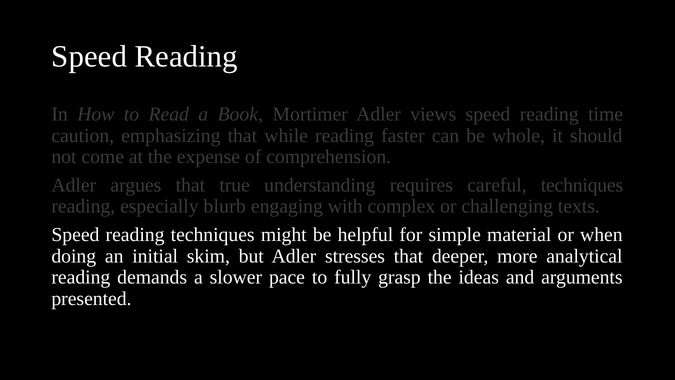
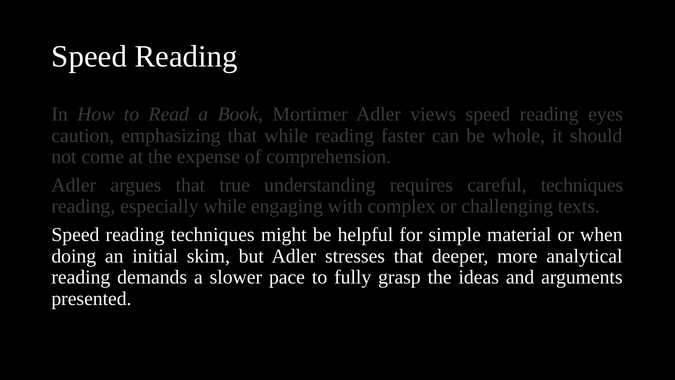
time: time -> eyes
especially blurb: blurb -> while
